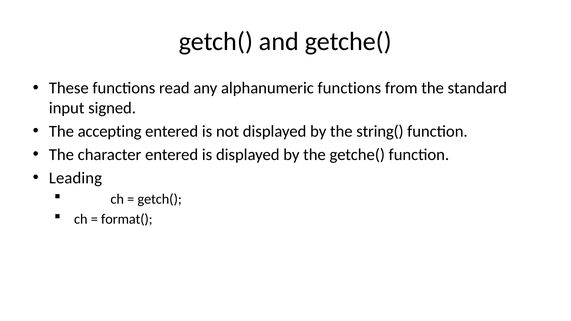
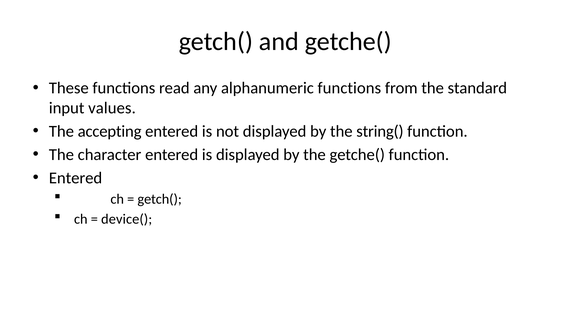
signed: signed -> values
Leading at (75, 178): Leading -> Entered
format(: format( -> device(
